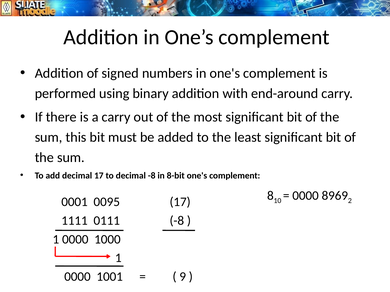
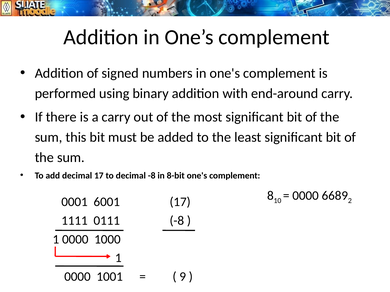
8969: 8969 -> 6689
0095: 0095 -> 6001
